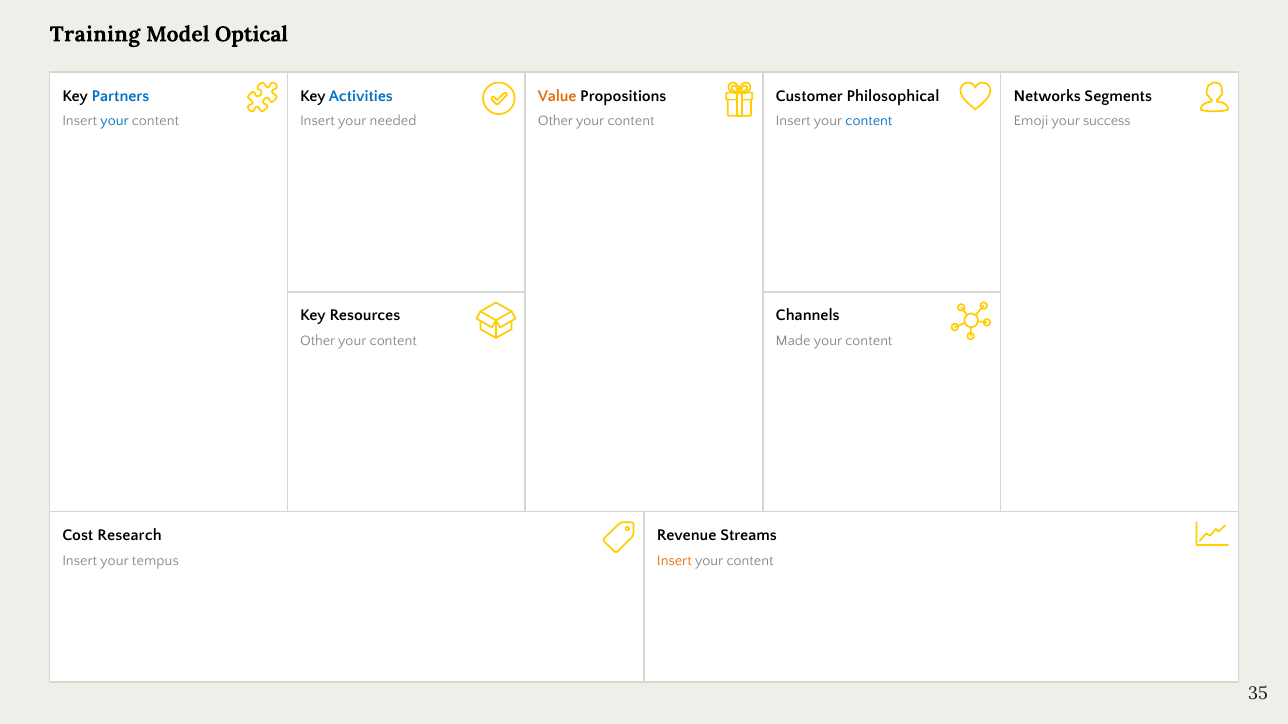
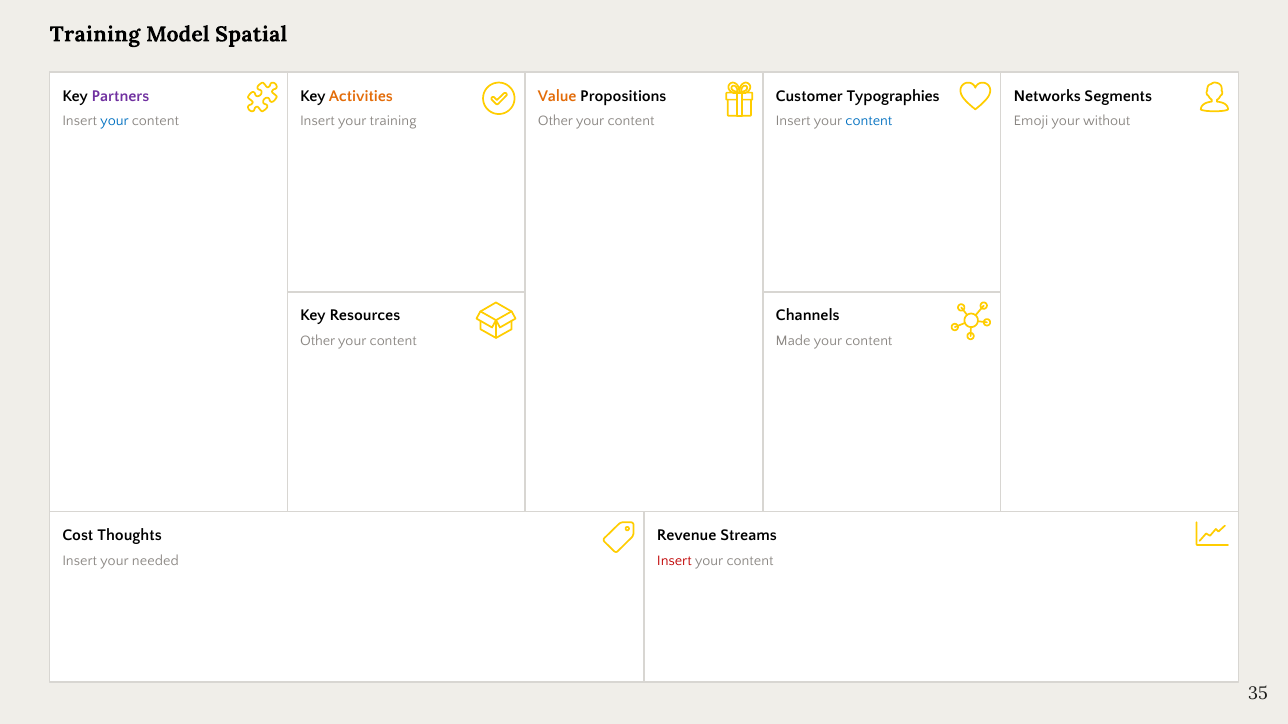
Optical: Optical -> Spatial
Partners colour: blue -> purple
Activities colour: blue -> orange
Philosophical: Philosophical -> Typographies
your needed: needed -> training
success: success -> without
Research: Research -> Thoughts
tempus: tempus -> needed
Insert at (674, 561) colour: orange -> red
